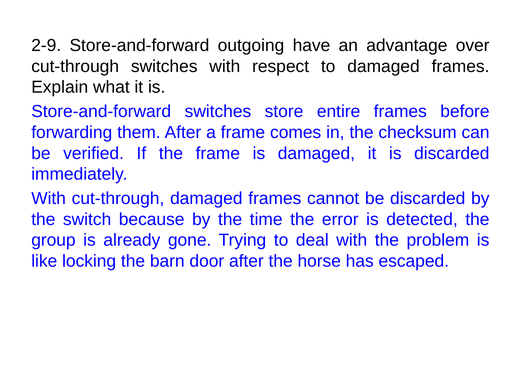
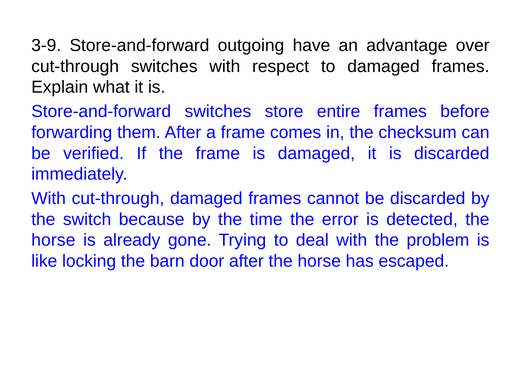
2-9: 2-9 -> 3-9
group at (53, 240): group -> horse
